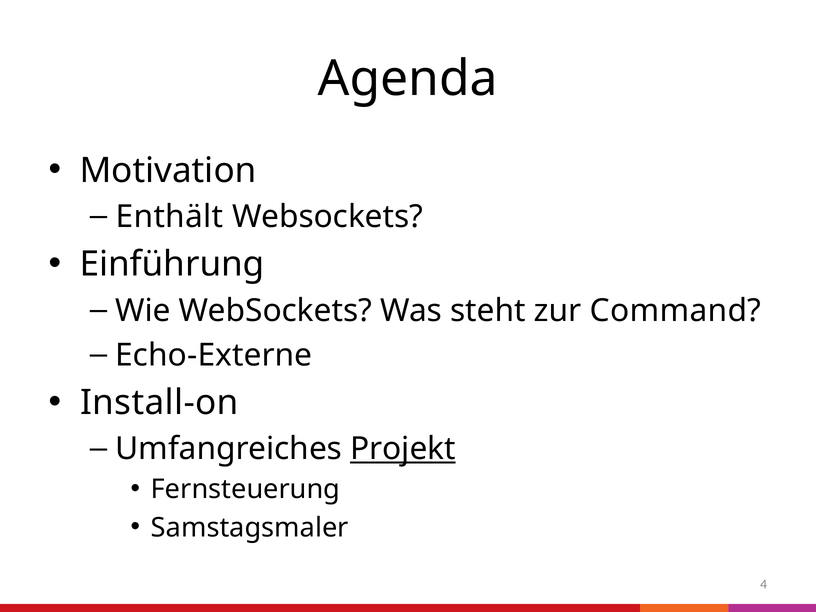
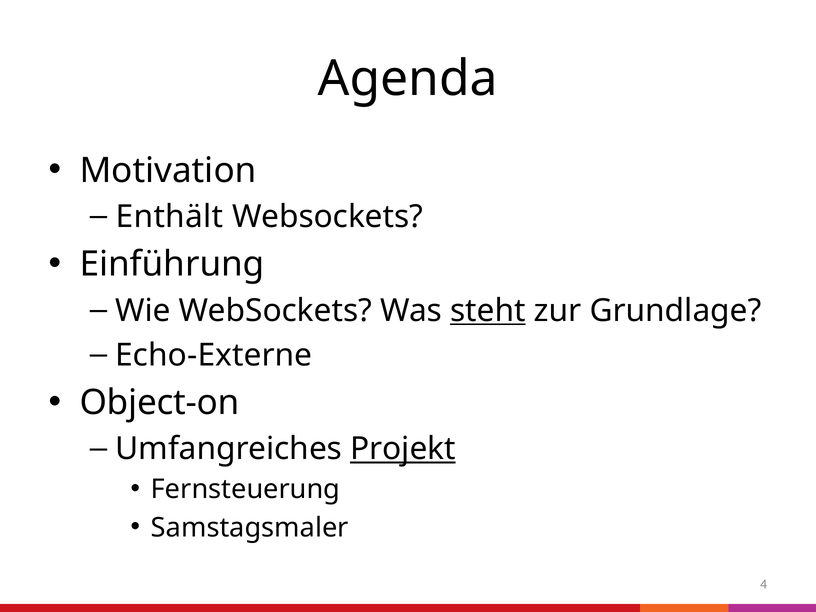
steht underline: none -> present
Command: Command -> Grundlage
Install-on: Install-on -> Object-on
